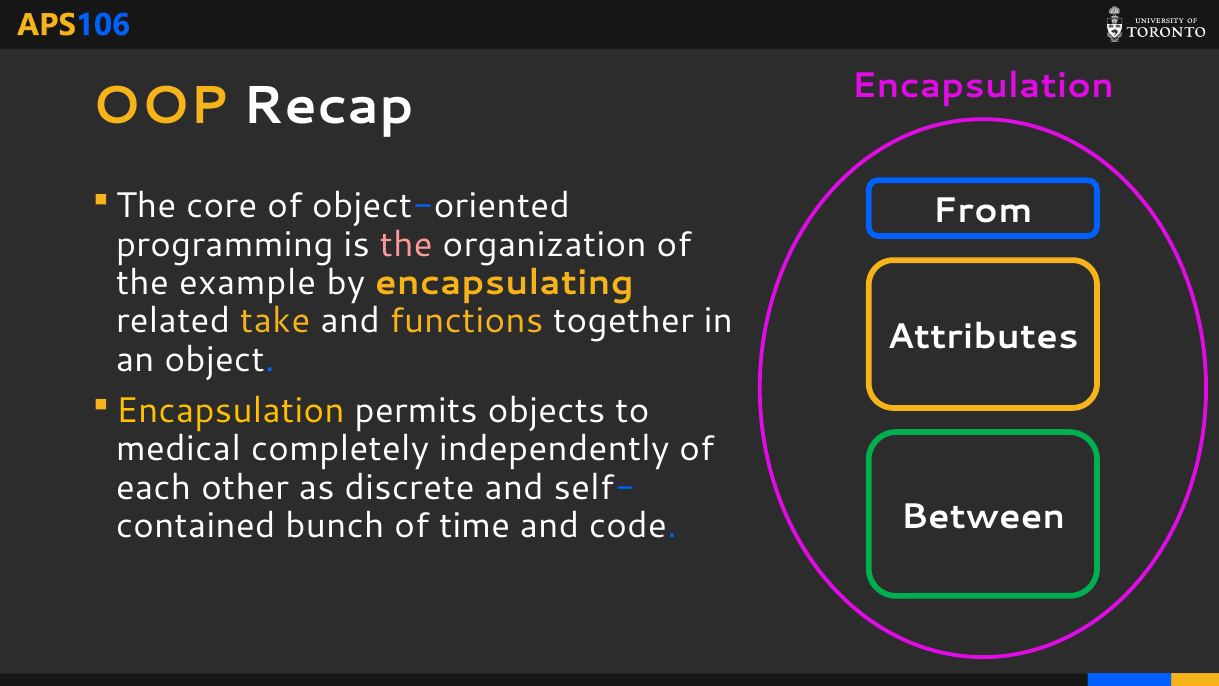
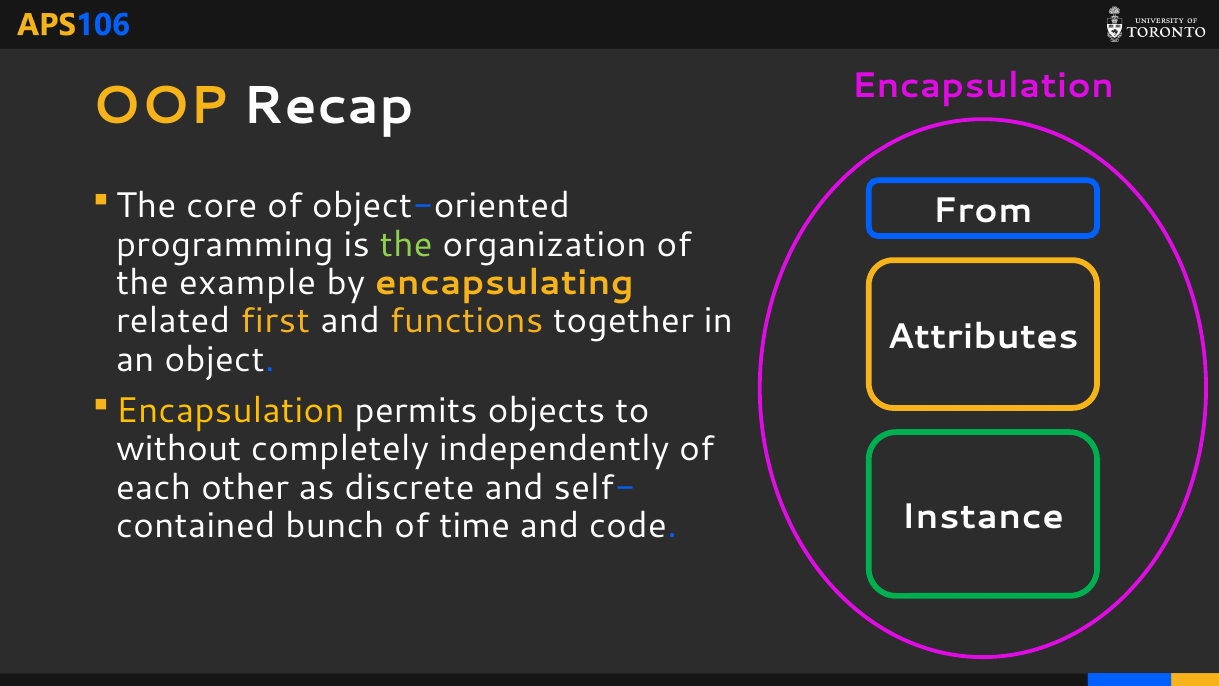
the at (406, 244) colour: pink -> light green
take: take -> first
medical: medical -> without
Between: Between -> Instance
